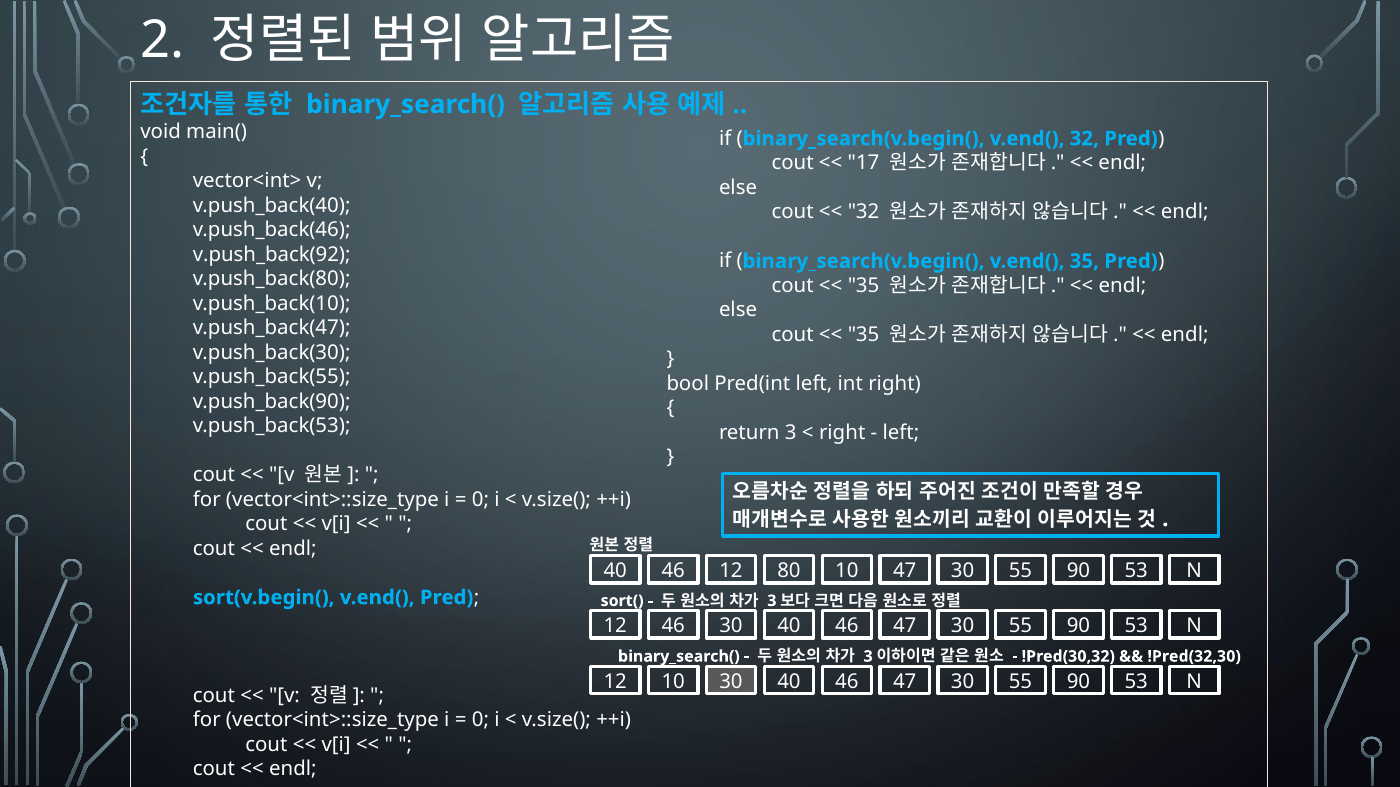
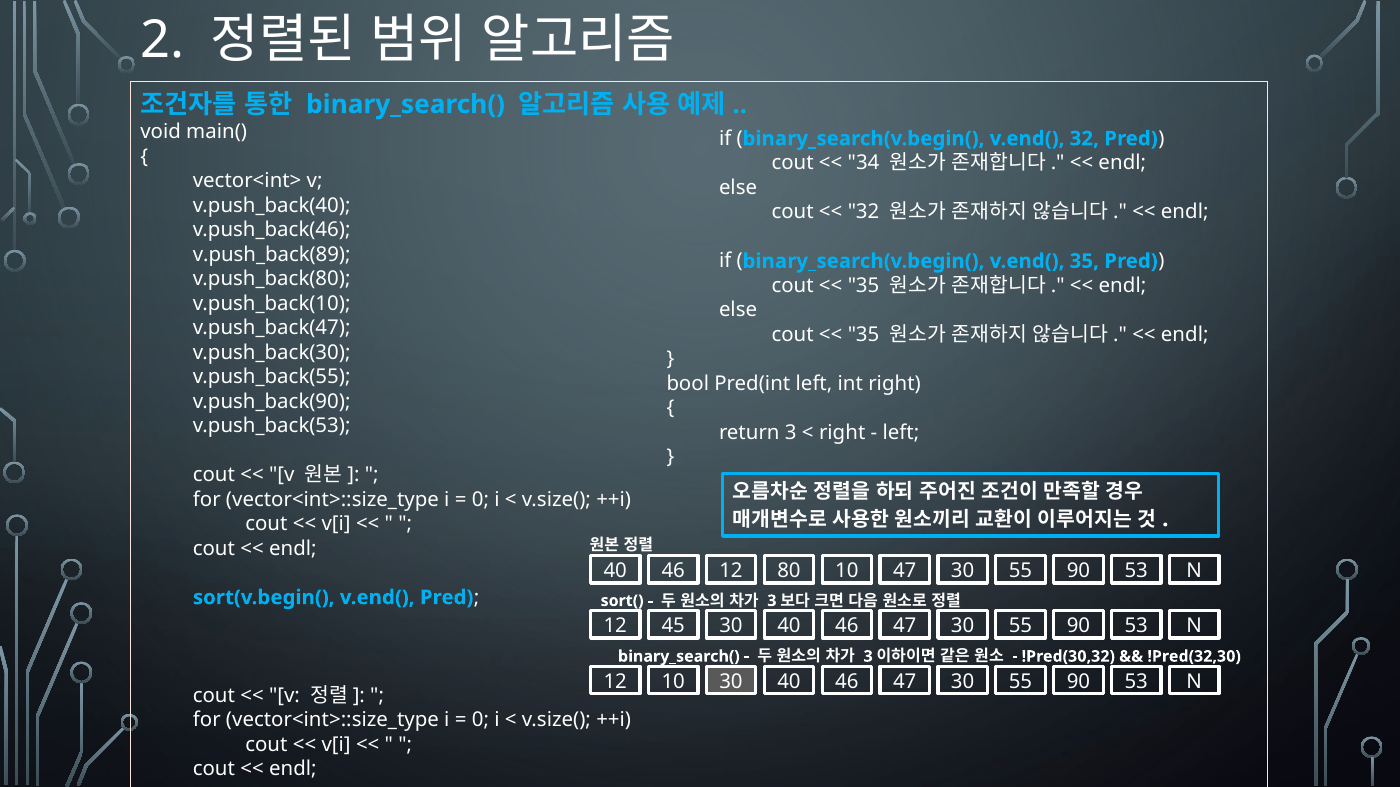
17: 17 -> 34
v.push_back(92: v.push_back(92 -> v.push_back(89
12 46: 46 -> 45
